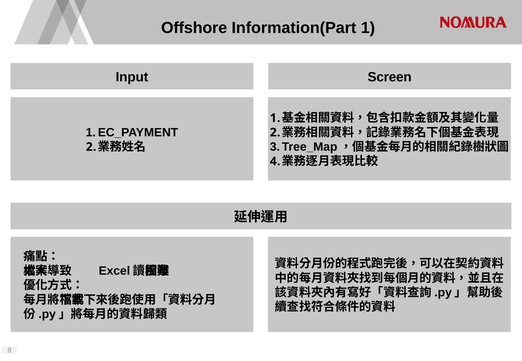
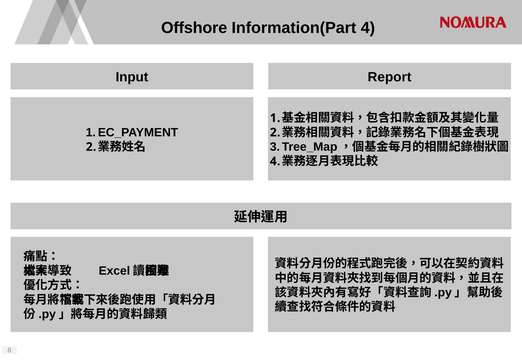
Information(Part 1: 1 -> 4
Screen: Screen -> Report
